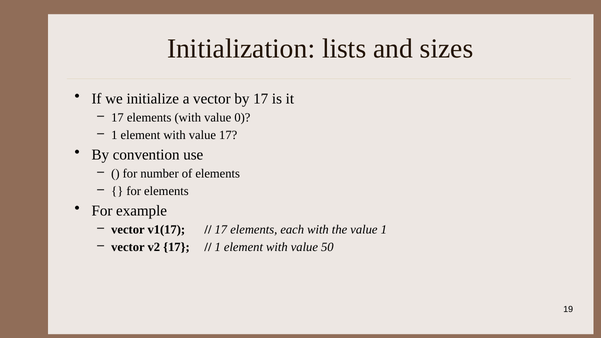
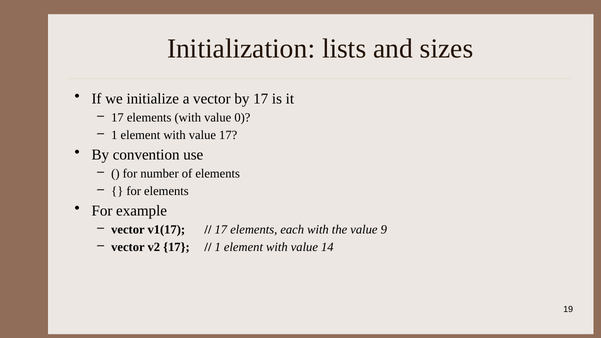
value 1: 1 -> 9
50: 50 -> 14
